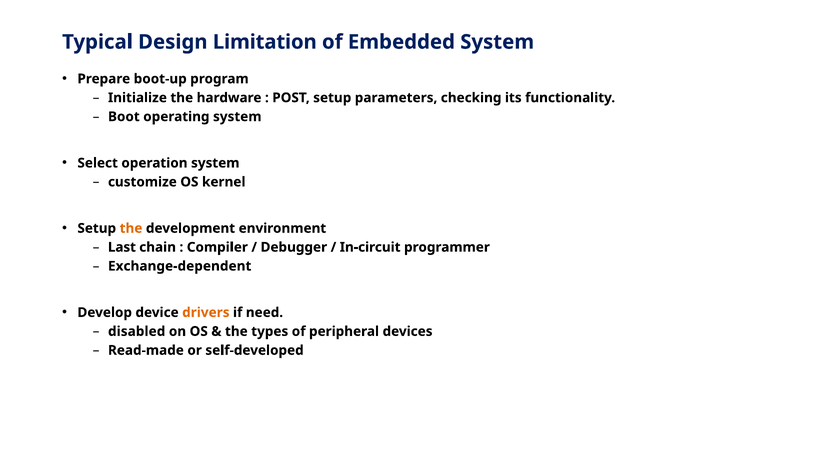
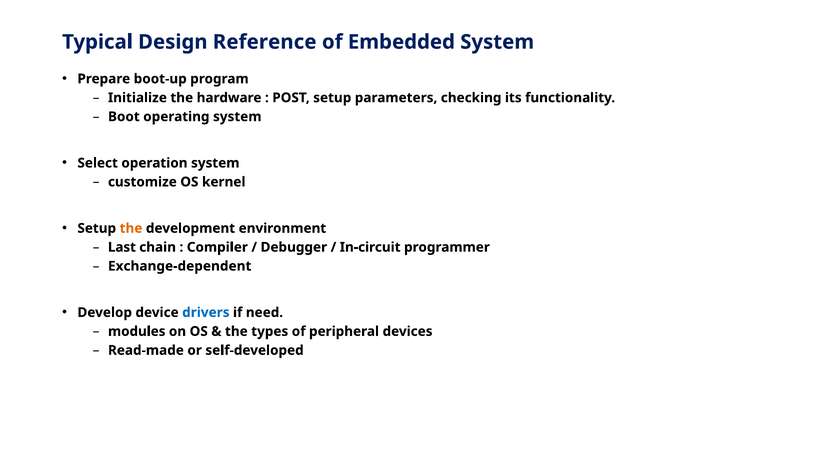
Limitation: Limitation -> Reference
drivers colour: orange -> blue
disabled: disabled -> modules
